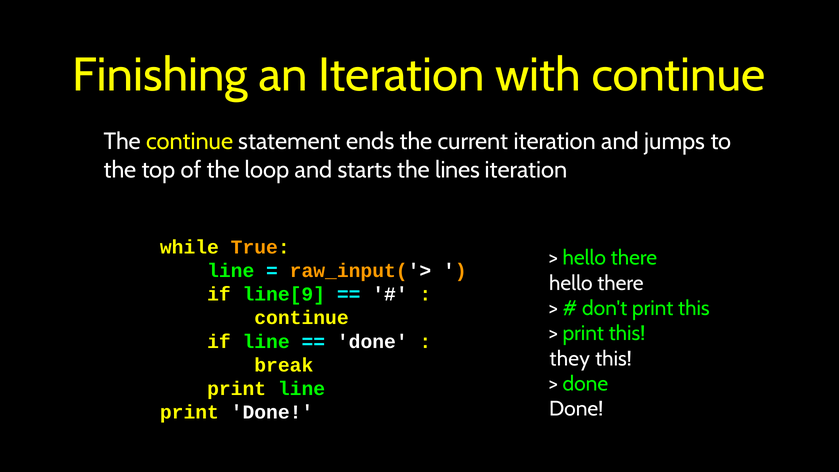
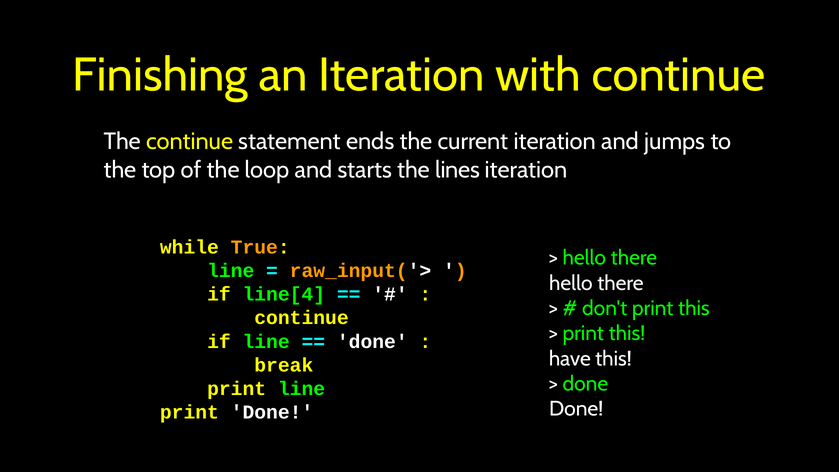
line[9: line[9 -> line[4
they: they -> have
